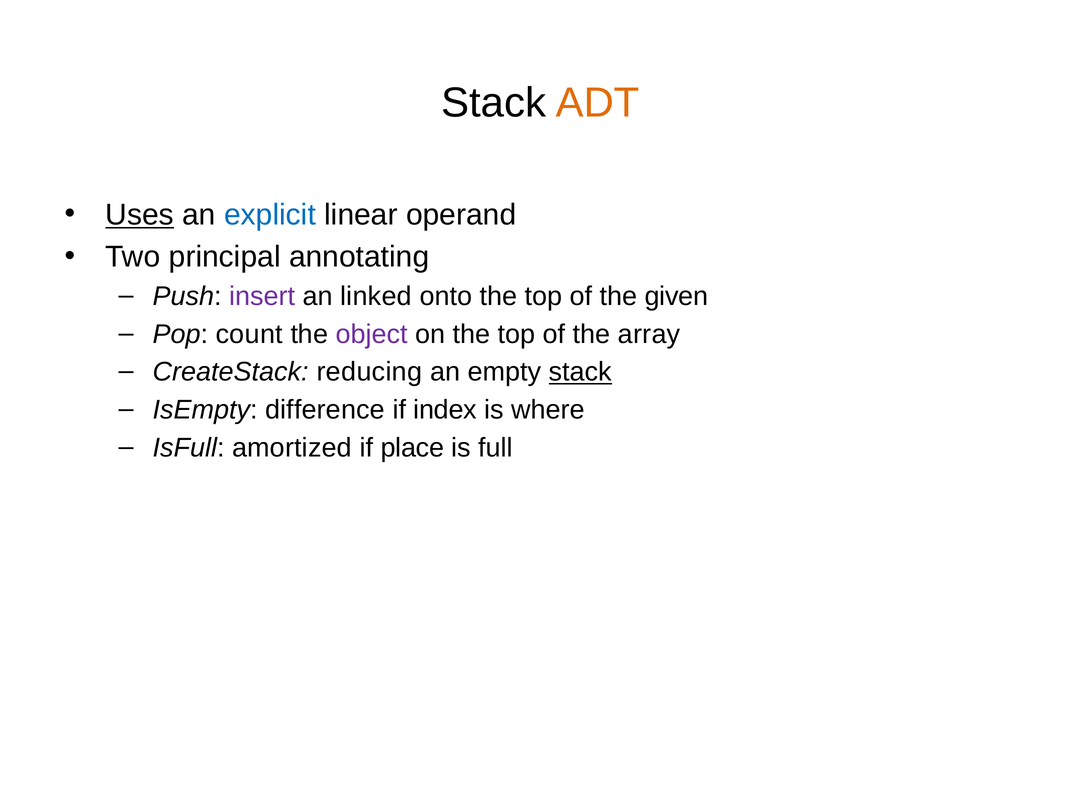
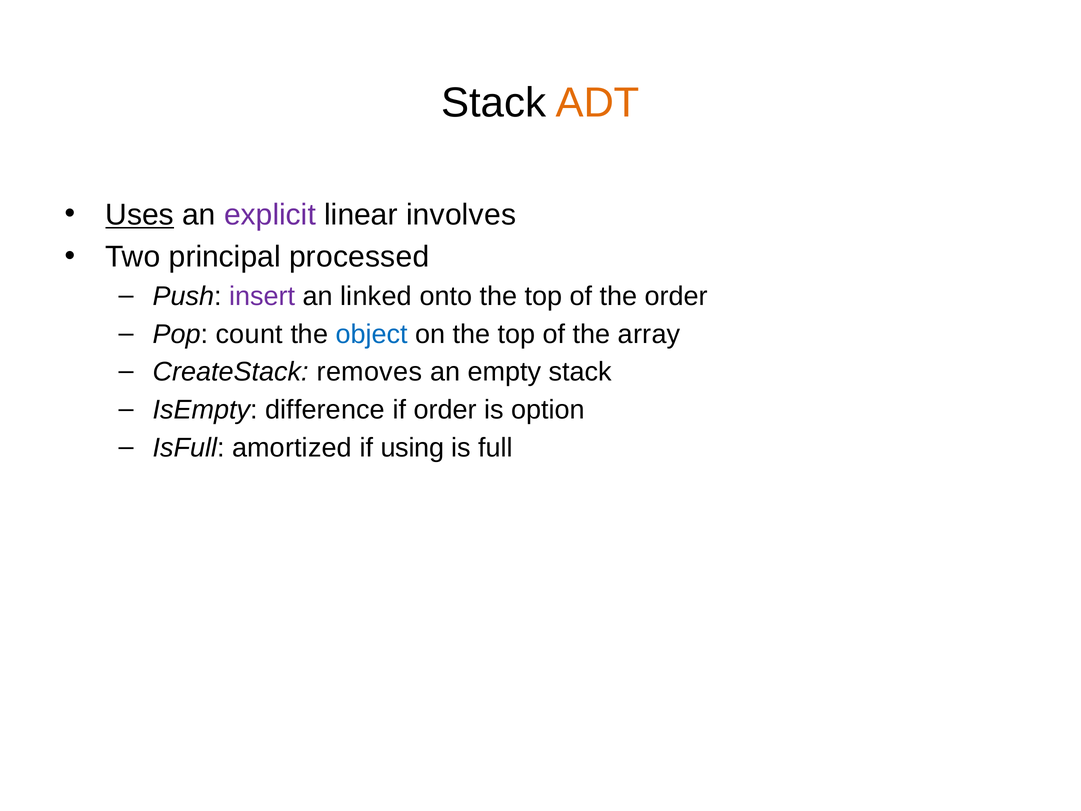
explicit colour: blue -> purple
operand: operand -> involves
annotating: annotating -> processed
the given: given -> order
object colour: purple -> blue
reducing: reducing -> removes
stack at (580, 372) underline: present -> none
if index: index -> order
where: where -> option
place: place -> using
